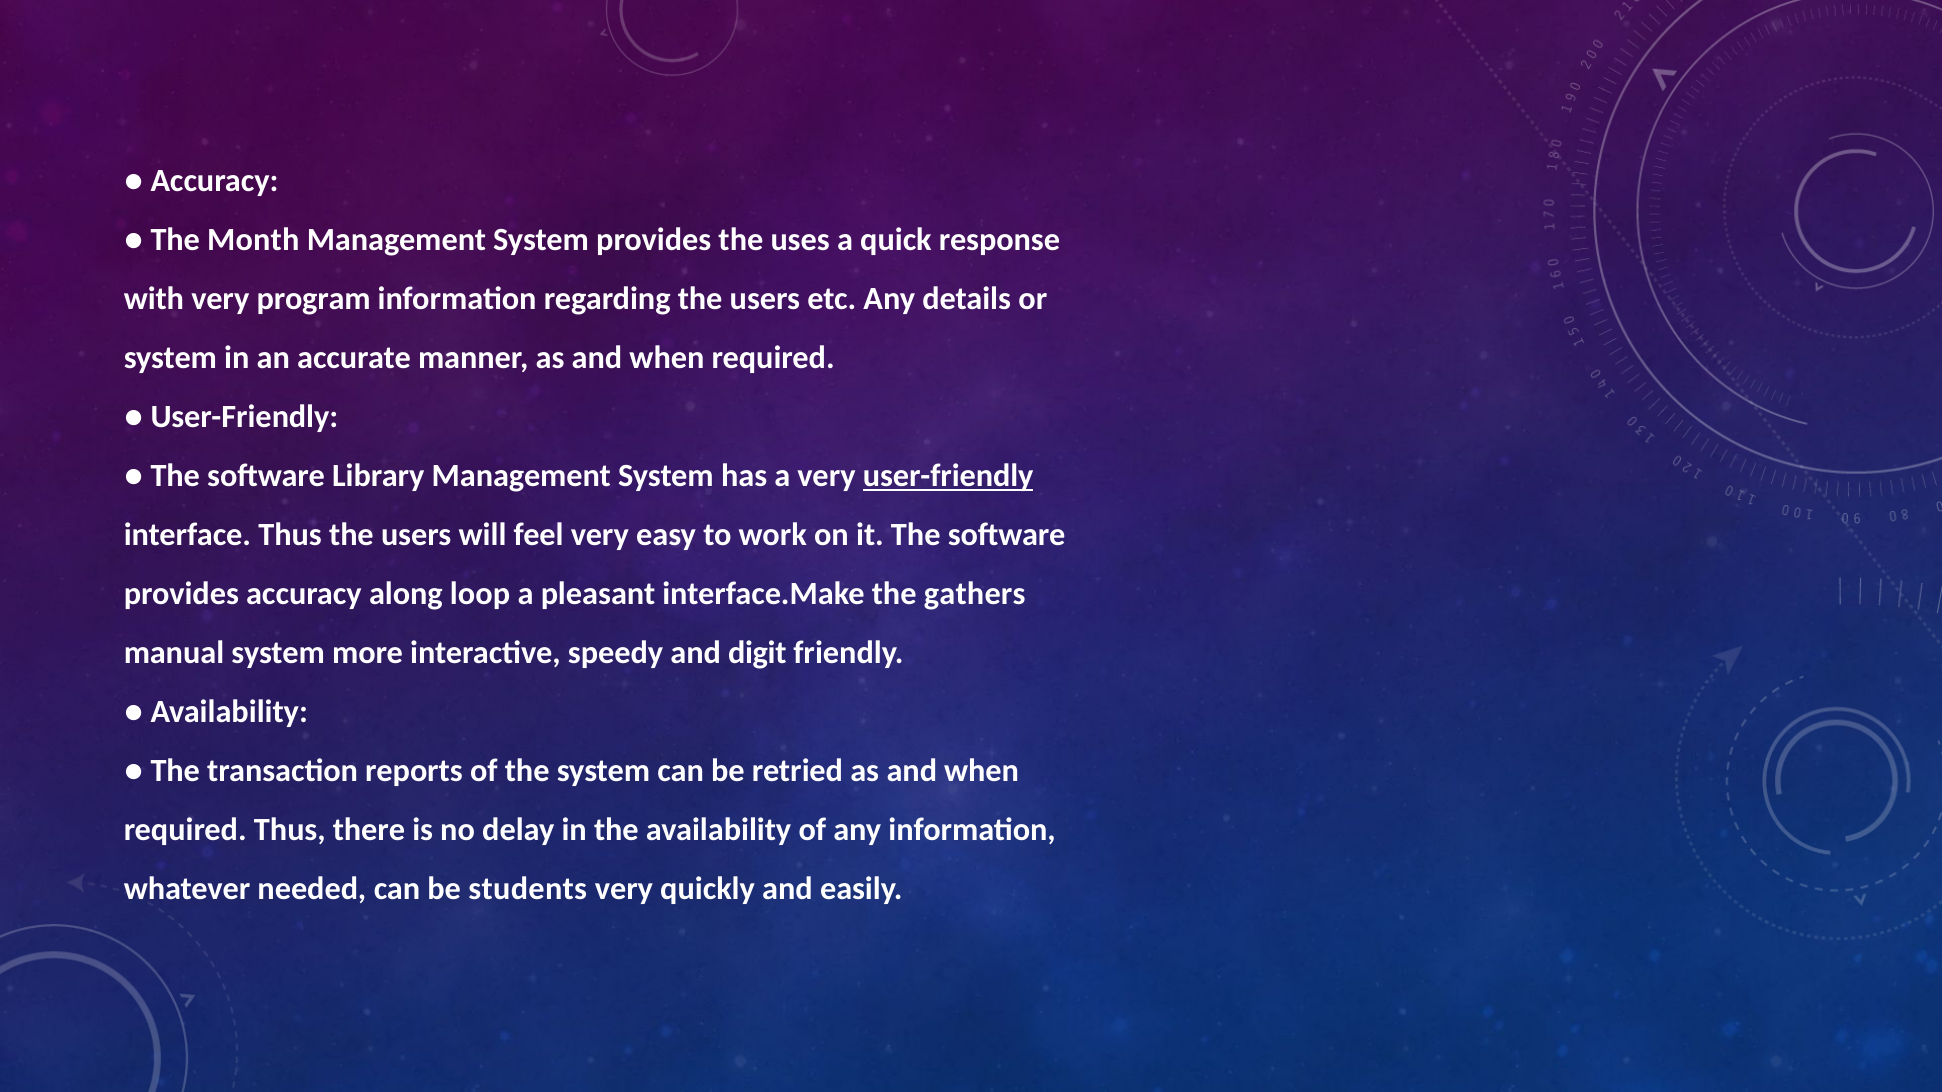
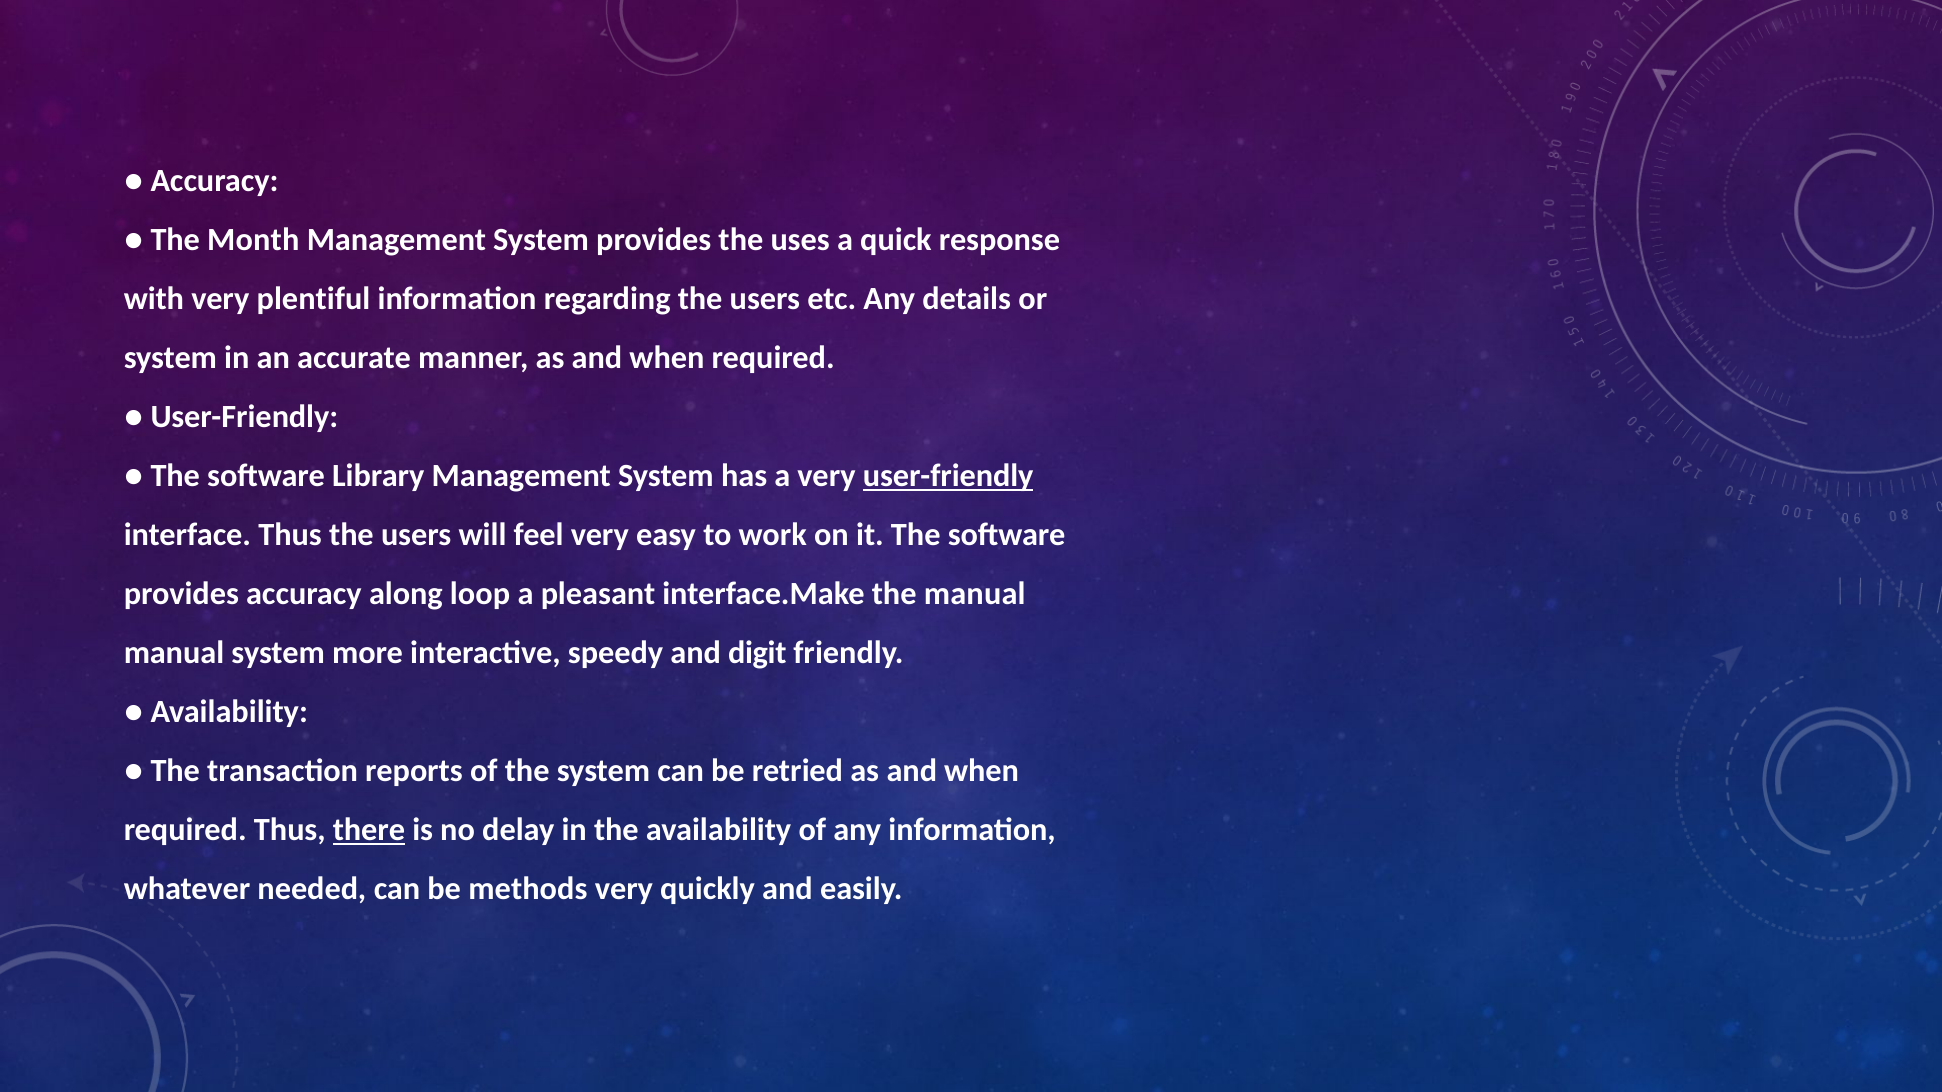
program: program -> plentiful
the gathers: gathers -> manual
there underline: none -> present
students: students -> methods
